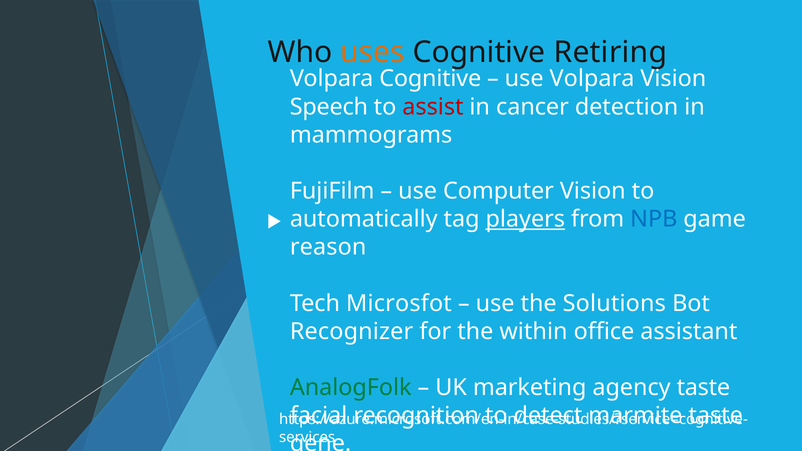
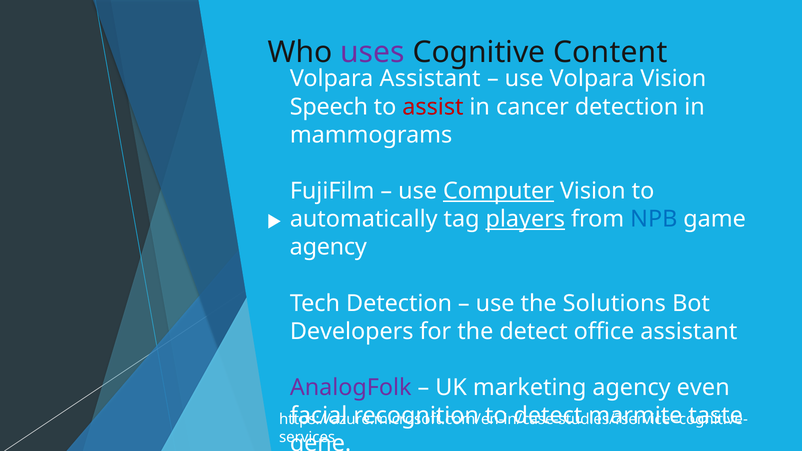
uses colour: orange -> purple
Retiring: Retiring -> Content
Volpara Cognitive: Cognitive -> Assistant
Computer underline: none -> present
reason at (328, 247): reason -> agency
Tech Microsfot: Microsfot -> Detection
Recognizer: Recognizer -> Developers
the within: within -> detect
AnalogFolk colour: green -> purple
agency taste: taste -> even
